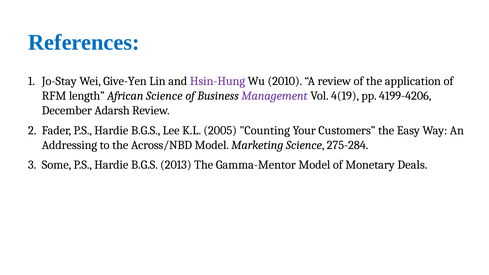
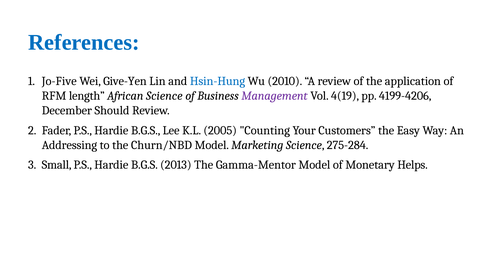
Jo-Stay: Jo-Stay -> Jo-Five
Hsin-Hung colour: purple -> blue
Adarsh: Adarsh -> Should
Across/NBD: Across/NBD -> Churn/NBD
Some: Some -> Small
Deals: Deals -> Helps
